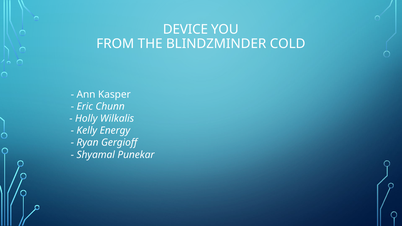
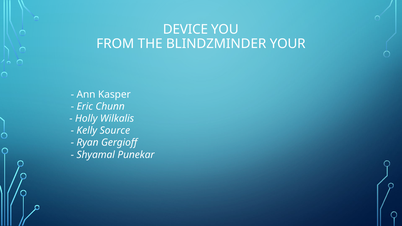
COLD: COLD -> YOUR
Energy: Energy -> Source
